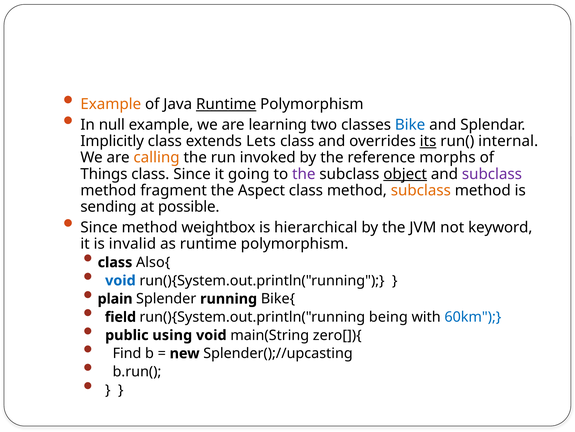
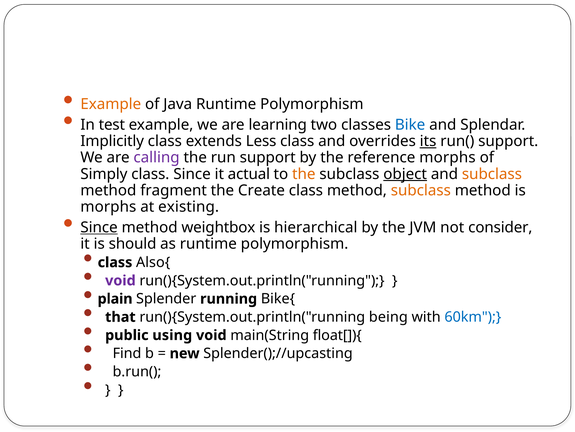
Runtime at (226, 104) underline: present -> none
null: null -> test
Lets: Lets -> Less
run( internal: internal -> support
calling colour: orange -> purple
run invoked: invoked -> support
Things: Things -> Simply
going: going -> actual
the at (304, 174) colour: purple -> orange
subclass at (492, 174) colour: purple -> orange
Aspect: Aspect -> Create
sending at (108, 207): sending -> morphs
possible: possible -> existing
Since at (99, 227) underline: none -> present
keyword: keyword -> consider
invalid: invalid -> should
void at (120, 280) colour: blue -> purple
field: field -> that
zero[]){: zero[]){ -> float[]){
